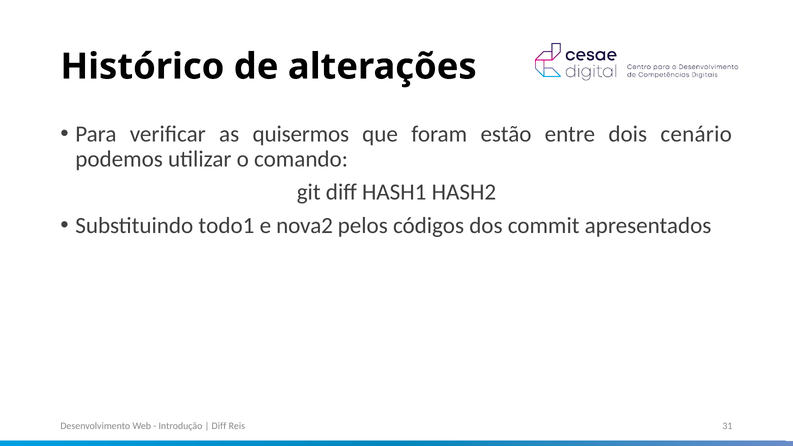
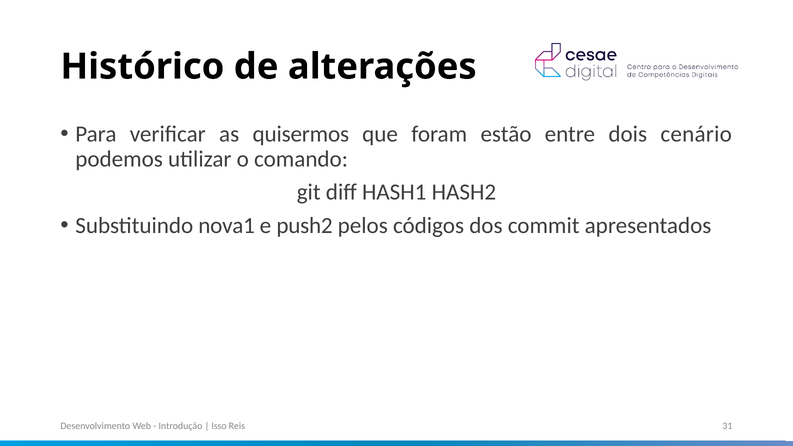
todo1: todo1 -> nova1
nova2: nova2 -> push2
Diff at (219, 426): Diff -> Isso
